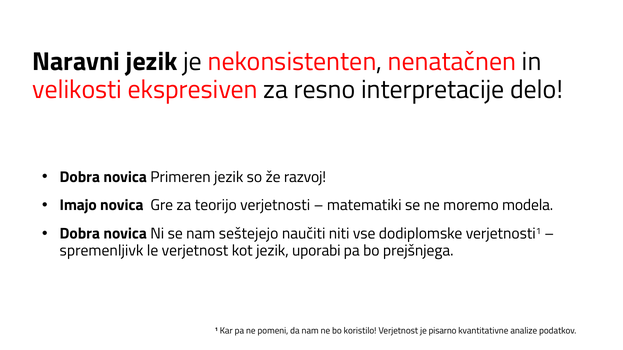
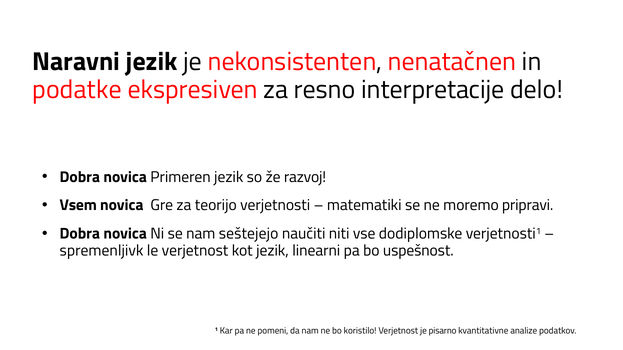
velikosti: velikosti -> podatke
Imajo: Imajo -> Vsem
modela: modela -> pripravi
uporabi: uporabi -> linearni
prejšnjega: prejšnjega -> uspešnost
